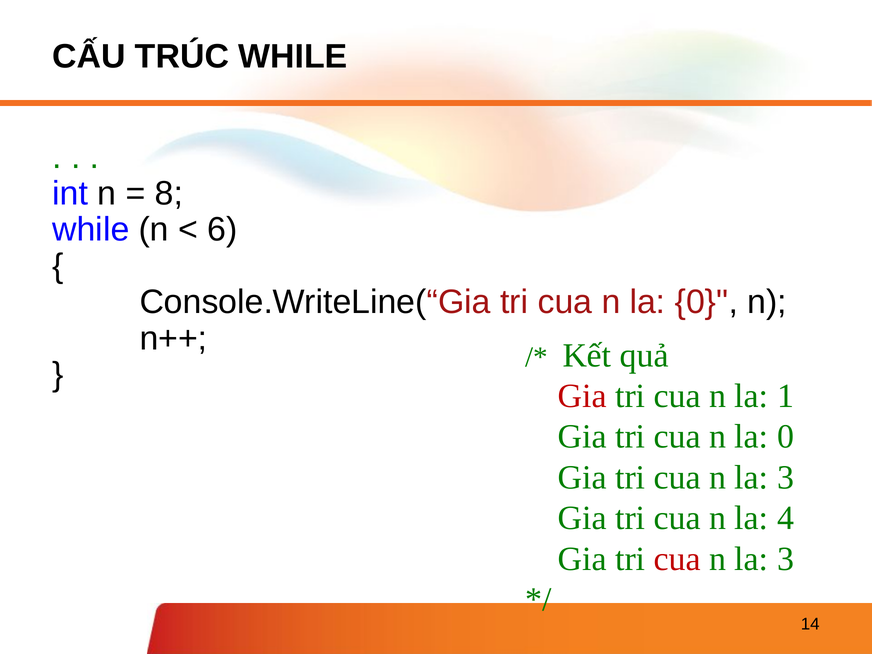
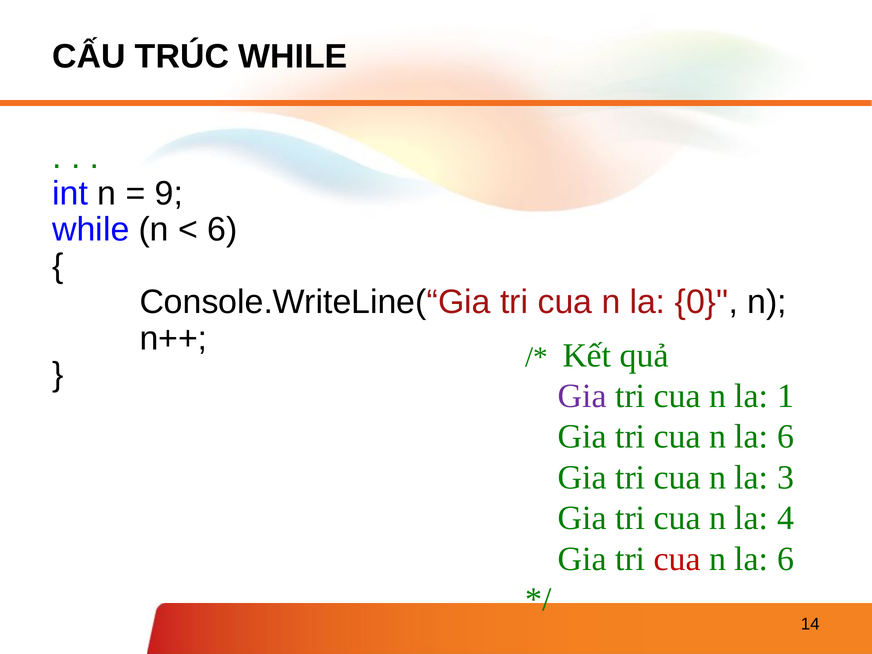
8: 8 -> 9
Gia at (582, 396) colour: red -> purple
0 at (785, 437): 0 -> 6
3 at (785, 559): 3 -> 6
